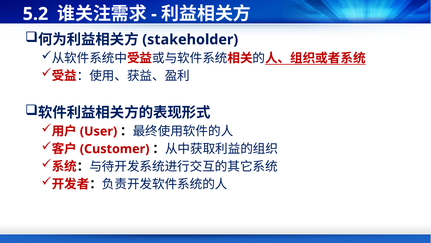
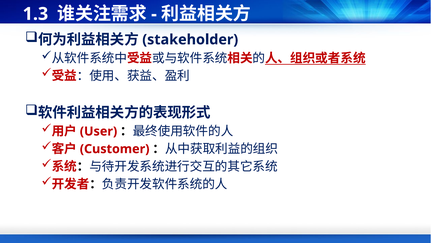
5.2: 5.2 -> 1.3
